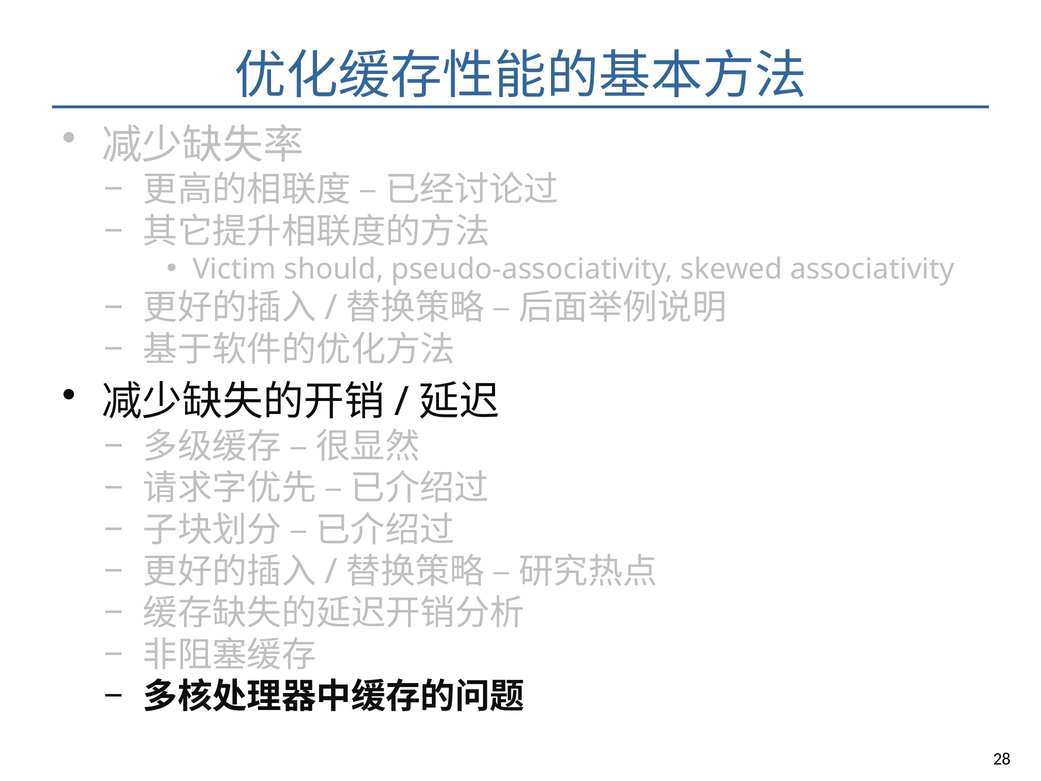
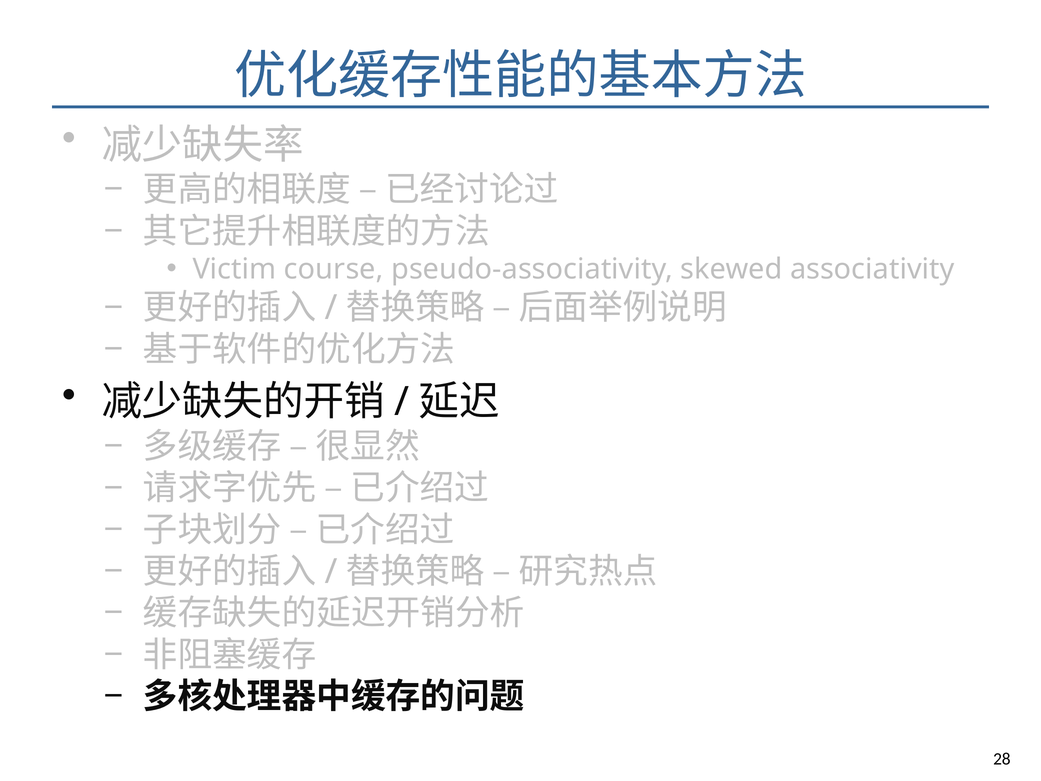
should: should -> course
